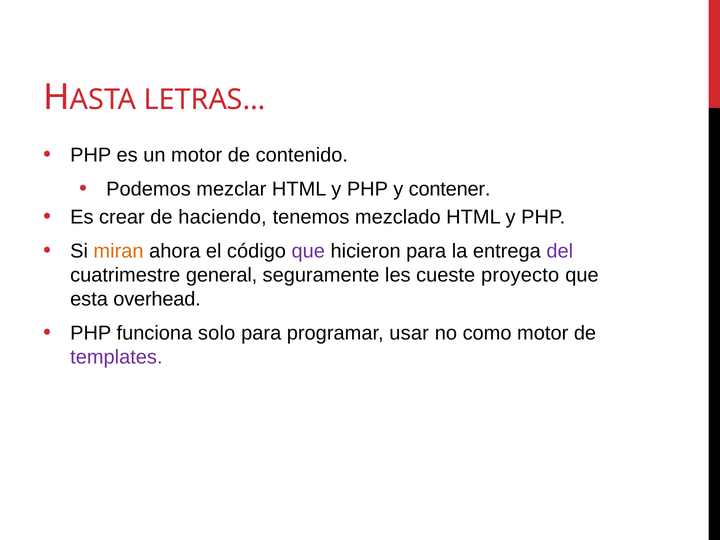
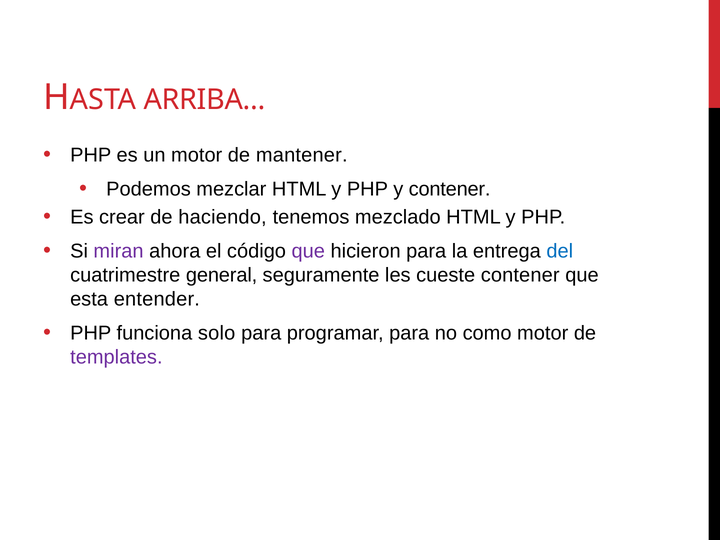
LETRAS…: LETRAS… -> ARRIBA…
contenido: contenido -> mantener
miran colour: orange -> purple
del colour: purple -> blue
cueste proyecto: proyecto -> contener
overhead: overhead -> entender
programar usar: usar -> para
